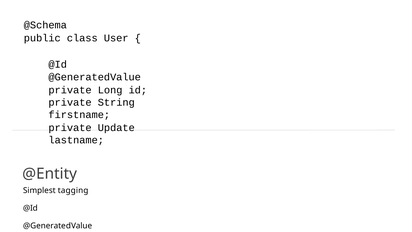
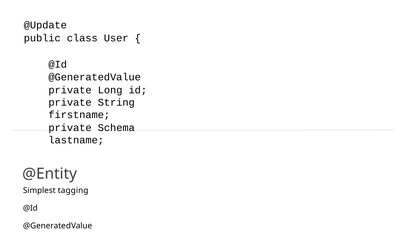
@Schema: @Schema -> @Update
Update: Update -> Schema
